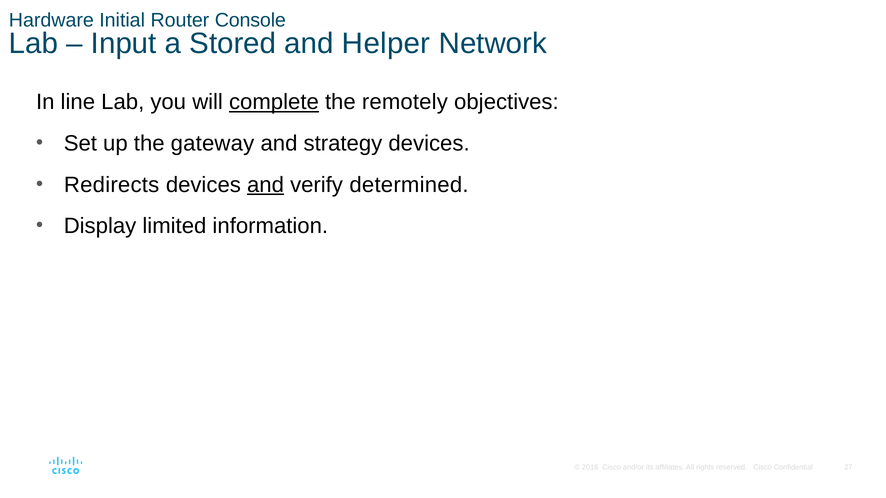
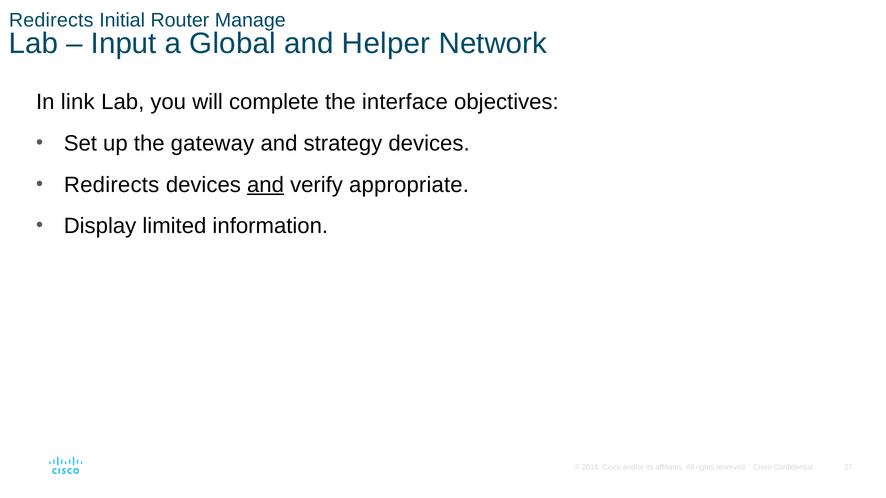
Hardware at (51, 20): Hardware -> Redirects
Console: Console -> Manage
Stored: Stored -> Global
line: line -> link
complete underline: present -> none
remotely: remotely -> interface
determined: determined -> appropriate
